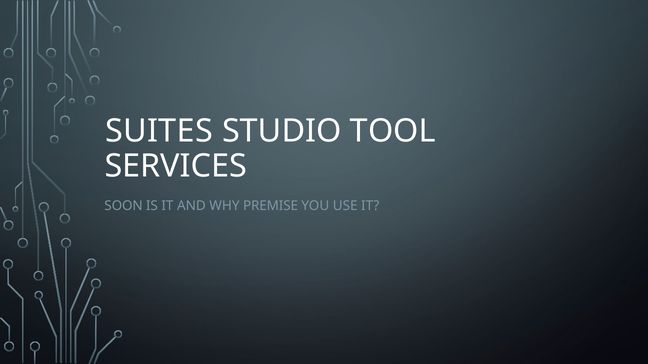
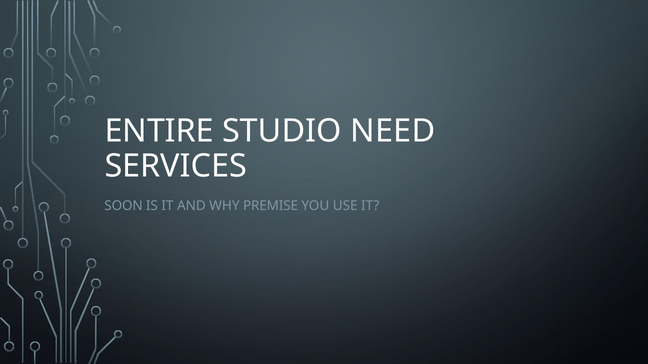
SUITES: SUITES -> ENTIRE
TOOL: TOOL -> NEED
